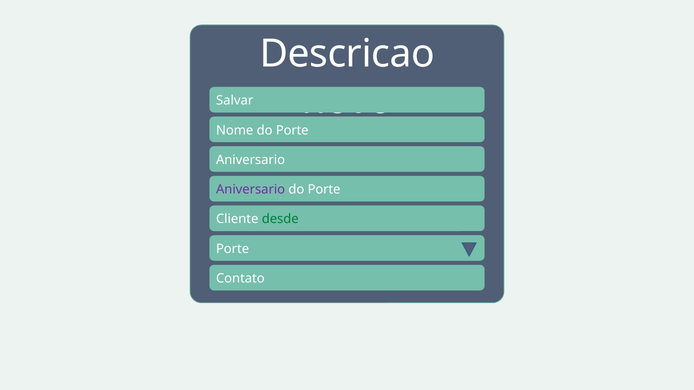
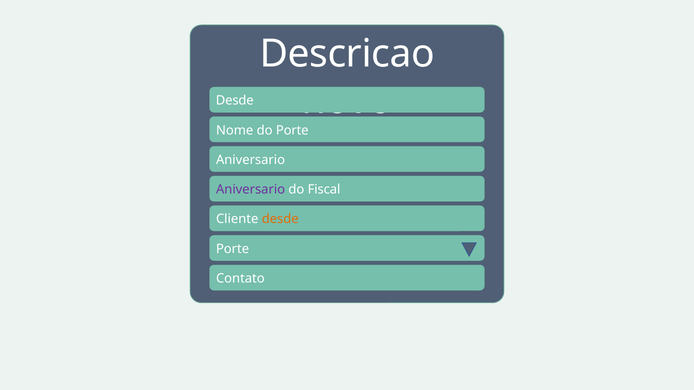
Salvar at (235, 101): Salvar -> Desde
Porte at (324, 190): Porte -> Fiscal
desde at (280, 219) colour: green -> orange
